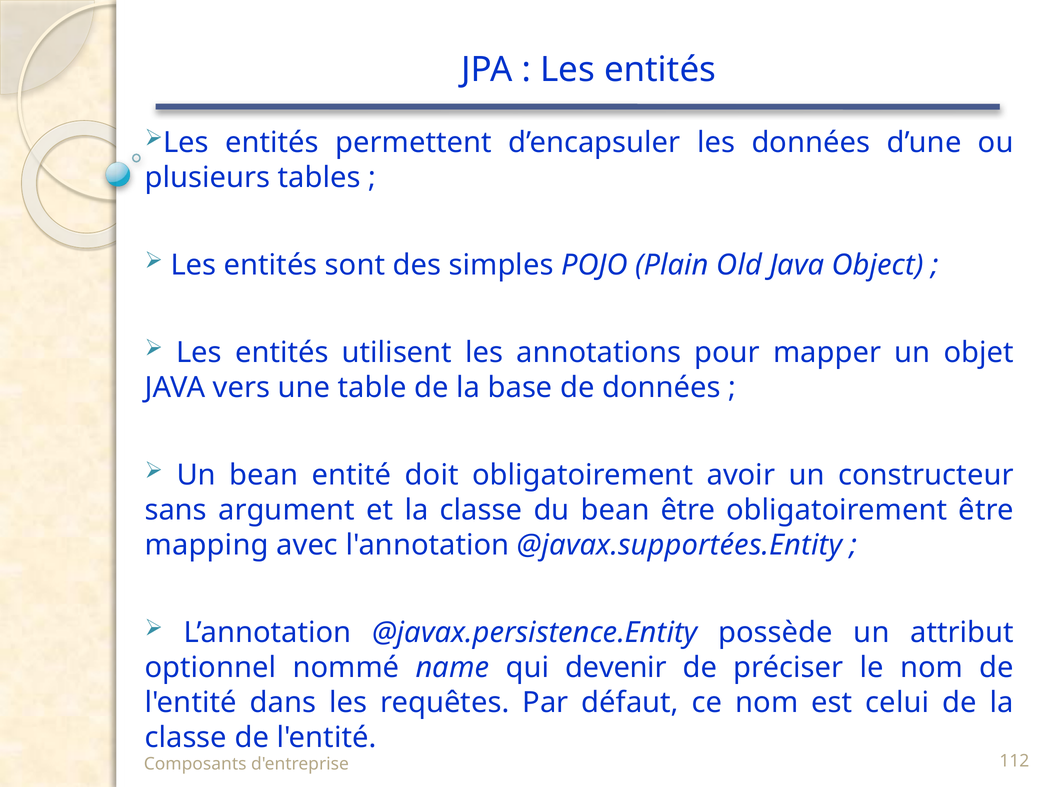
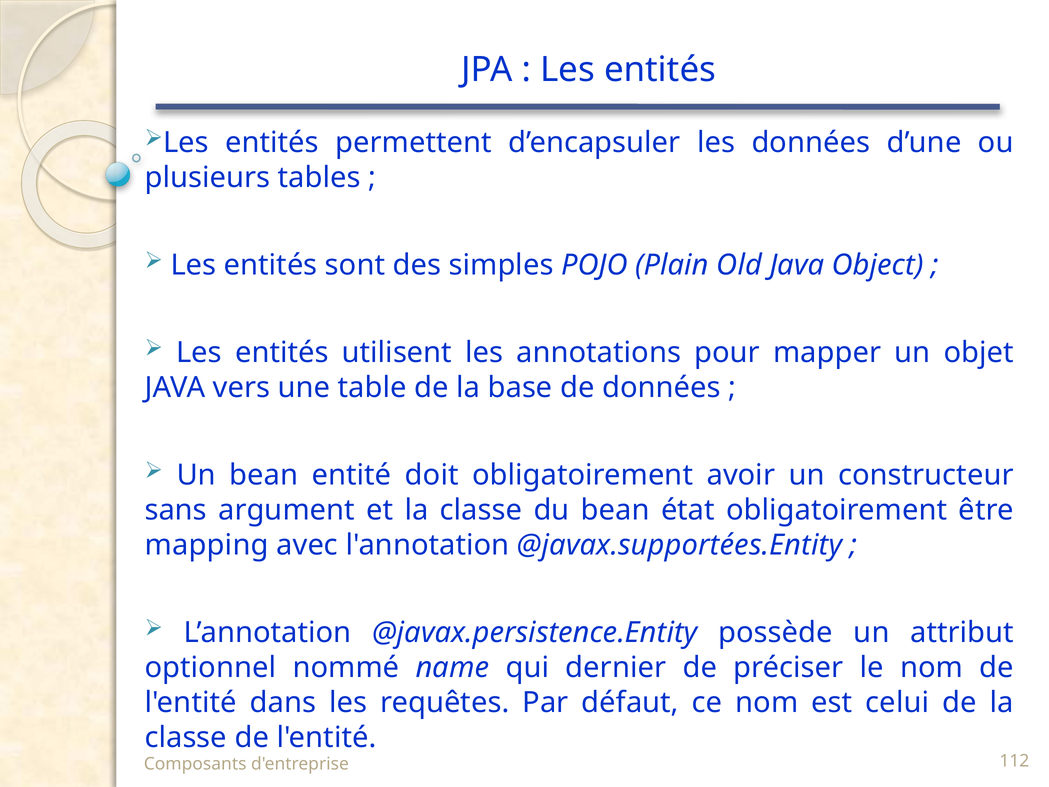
bean être: être -> état
devenir: devenir -> dernier
